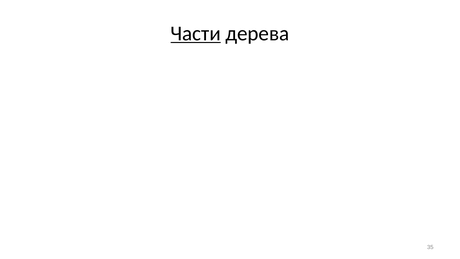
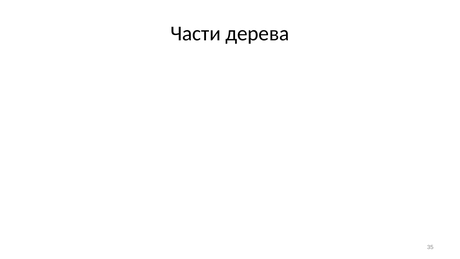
Части underline: present -> none
